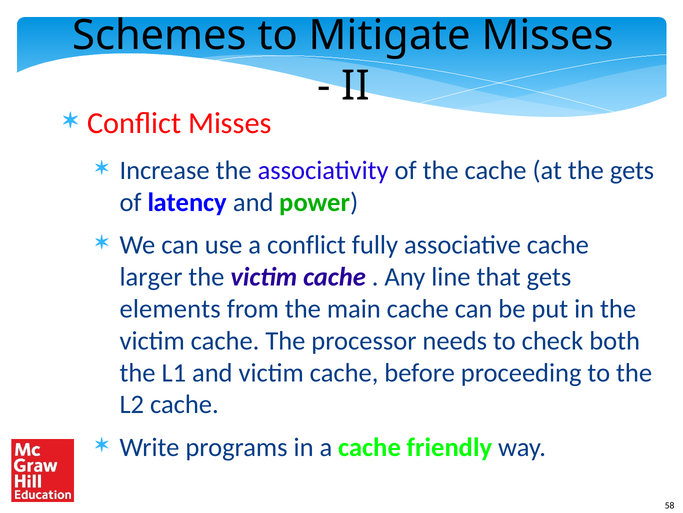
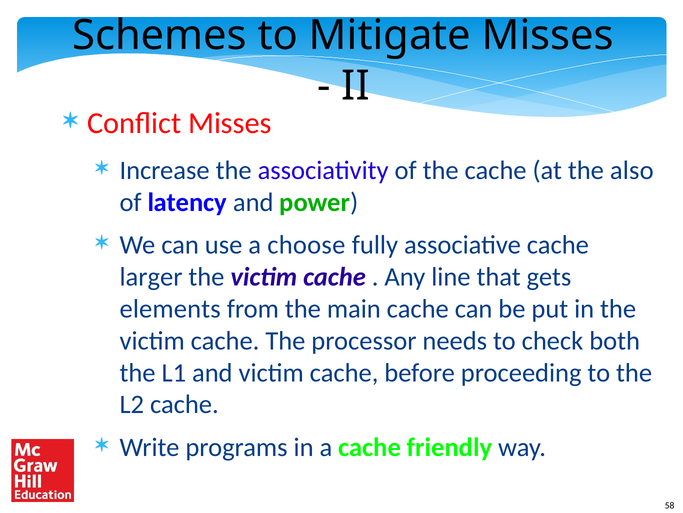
the gets: gets -> also
a conflict: conflict -> choose
